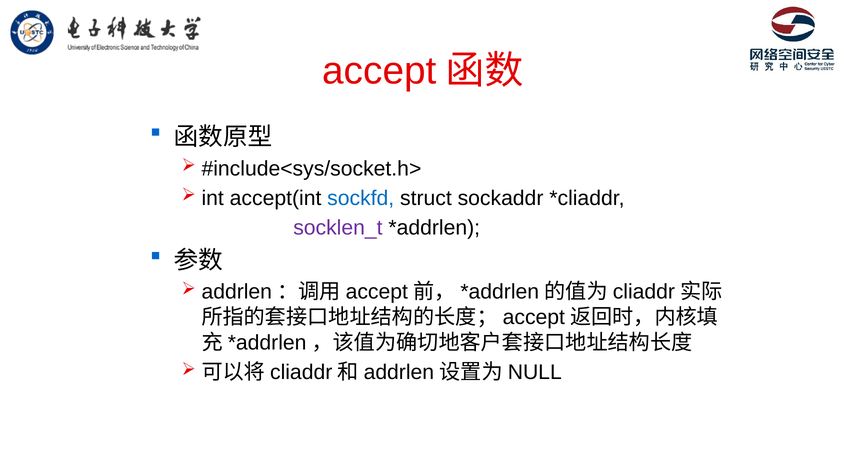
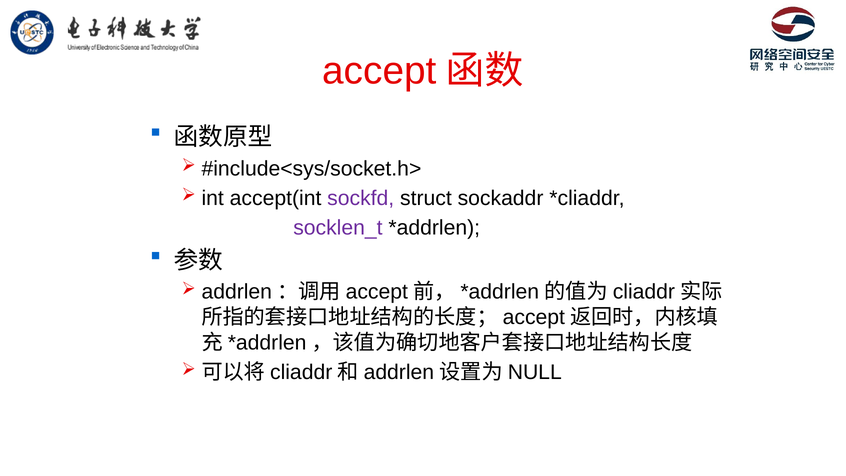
sockfd colour: blue -> purple
